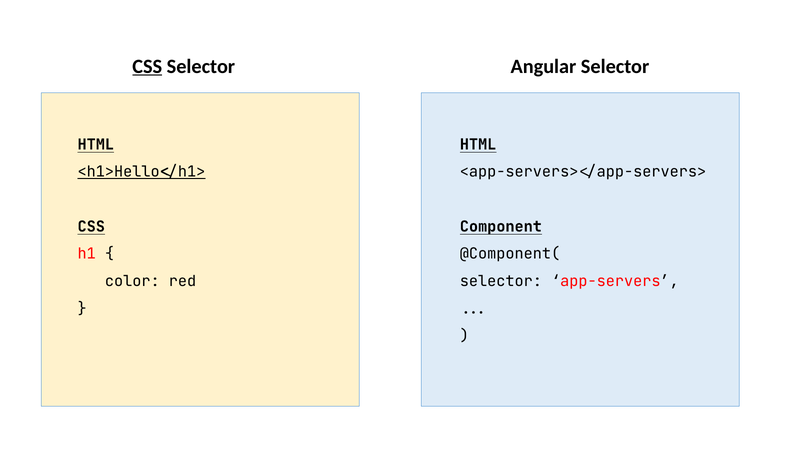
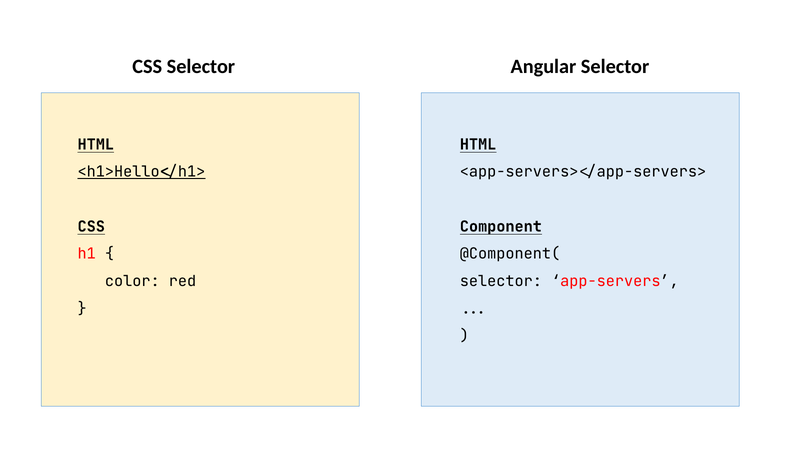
CSS at (147, 66) underline: present -> none
